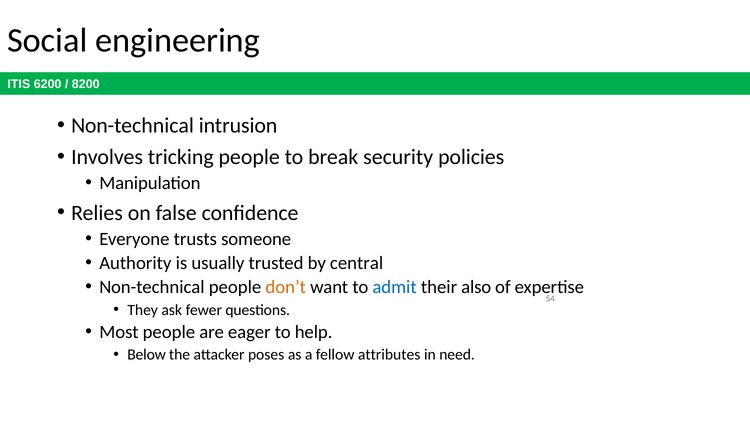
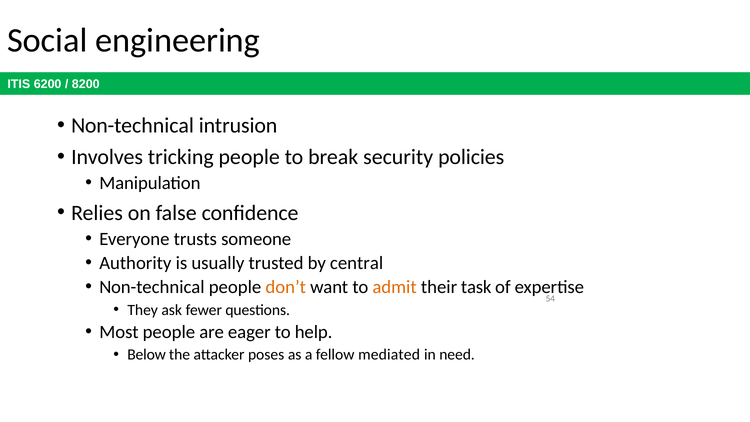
admit colour: blue -> orange
also: also -> task
attributes: attributes -> mediated
